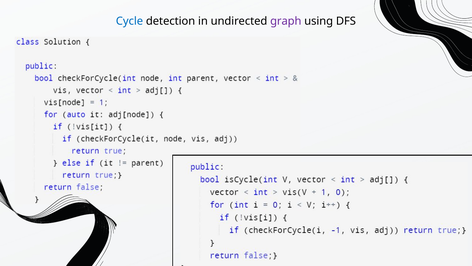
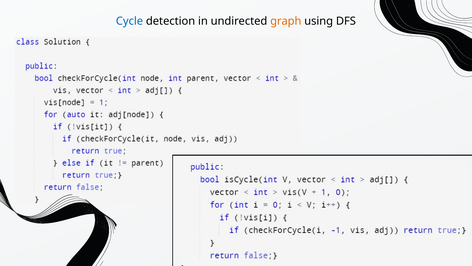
graph colour: purple -> orange
